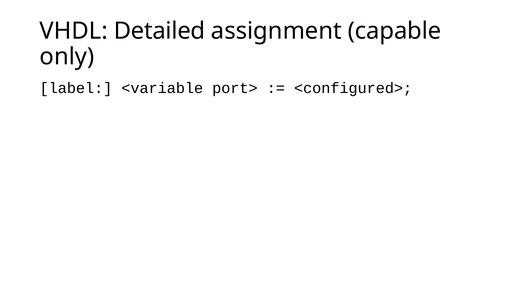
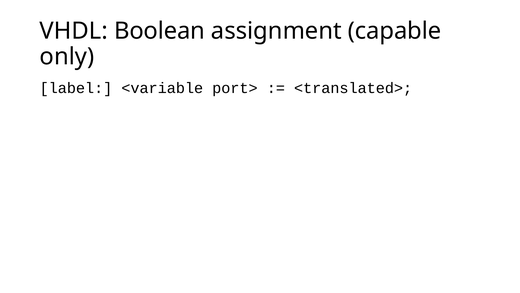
Detailed: Detailed -> Boolean
<configured>: <configured> -> <translated>
